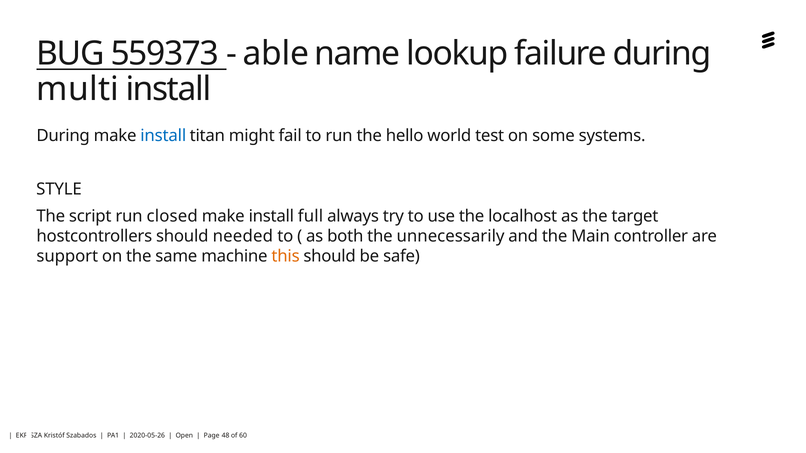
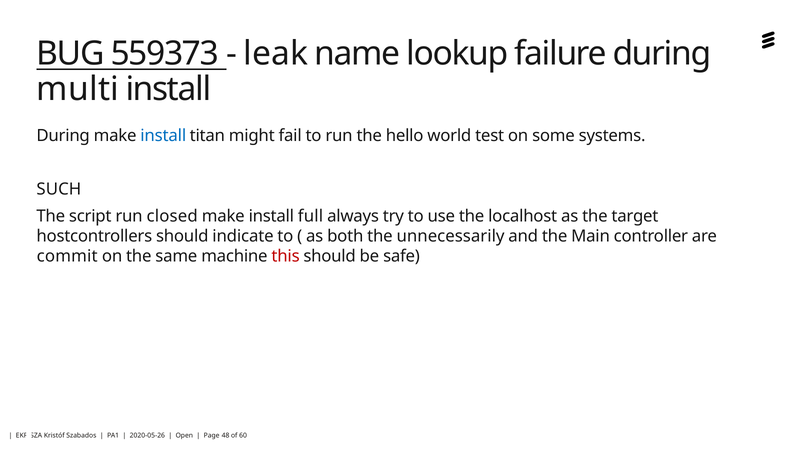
able: able -> leak
STYLE: STYLE -> SUCH
needed: needed -> indicate
support: support -> commit
this colour: orange -> red
